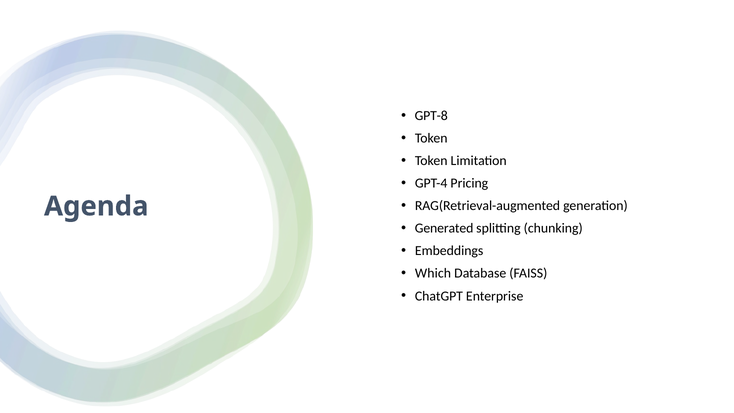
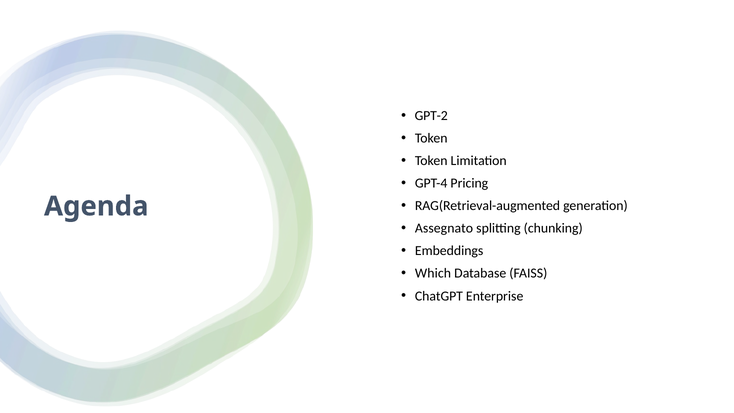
GPT-8: GPT-8 -> GPT-2
Generated: Generated -> Assegnato
